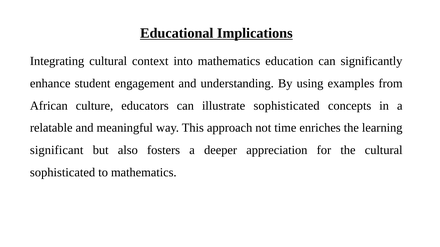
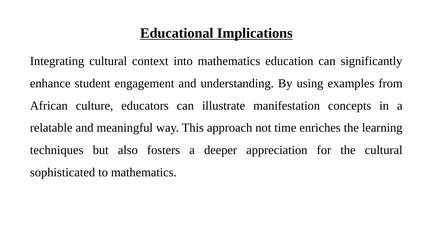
illustrate sophisticated: sophisticated -> manifestation
significant: significant -> techniques
